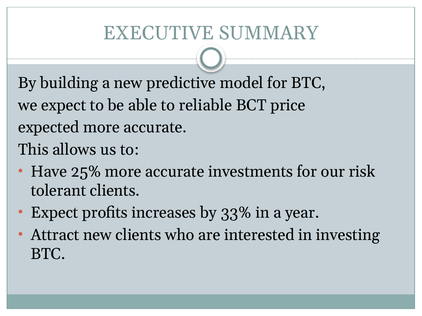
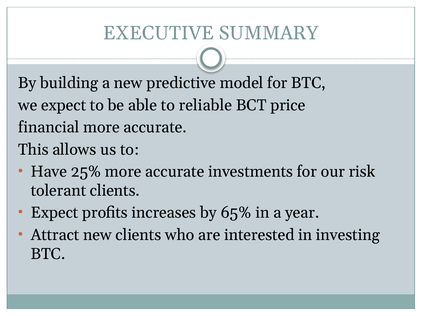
expected: expected -> financial
33%: 33% -> 65%
